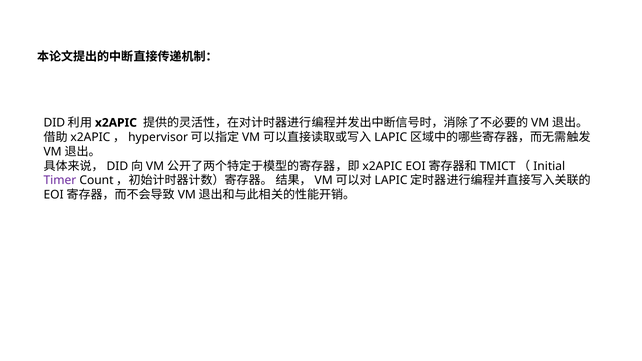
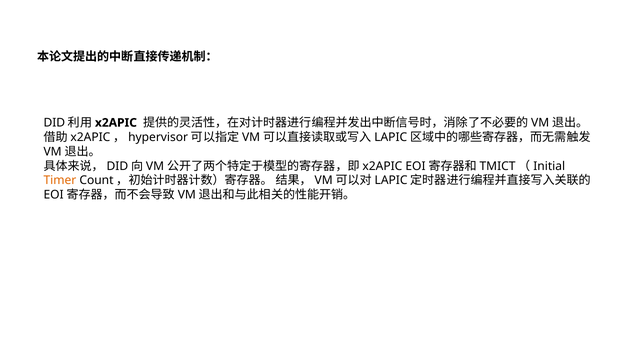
Timer colour: purple -> orange
